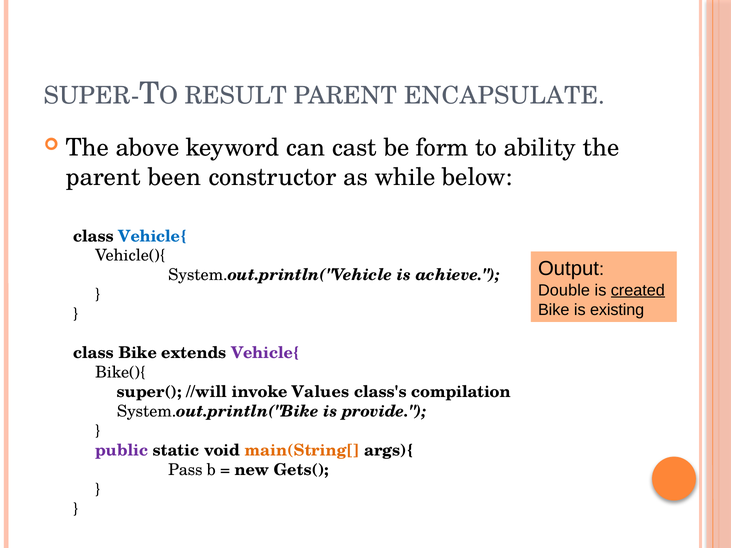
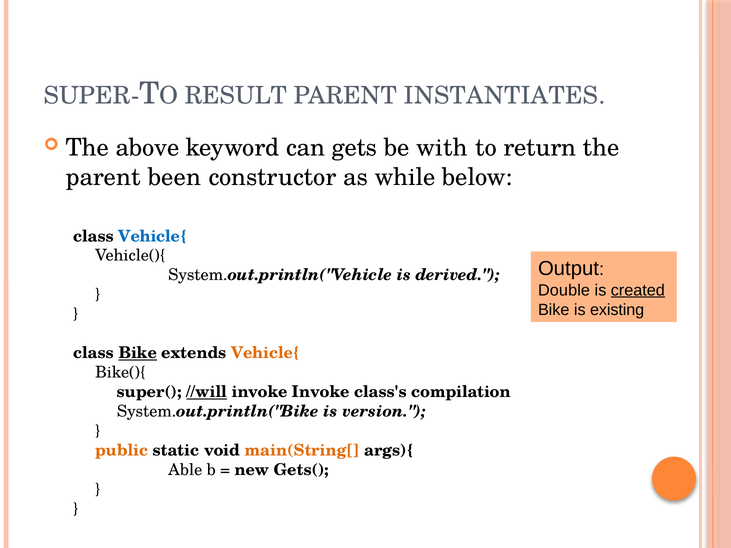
ENCAPSULATE: ENCAPSULATE -> INSTANTIATES
cast: cast -> gets
form: form -> with
ability: ability -> return
achieve: achieve -> derived
Bike at (138, 353) underline: none -> present
Vehicle{ at (265, 353) colour: purple -> orange
//will underline: none -> present
invoke Values: Values -> Invoke
provide: provide -> version
public colour: purple -> orange
Pass: Pass -> Able
